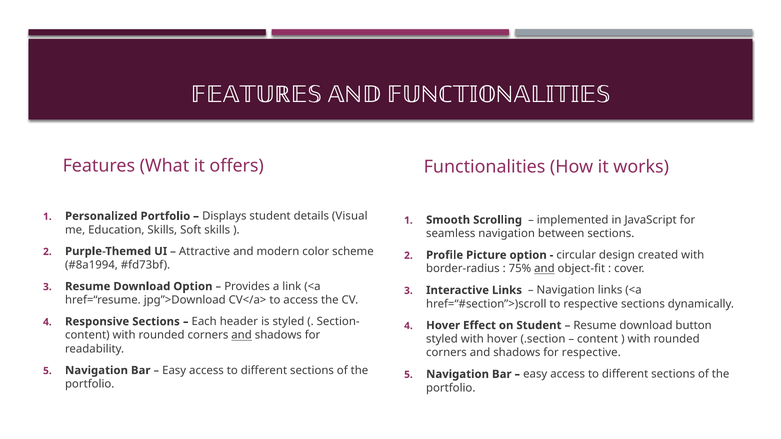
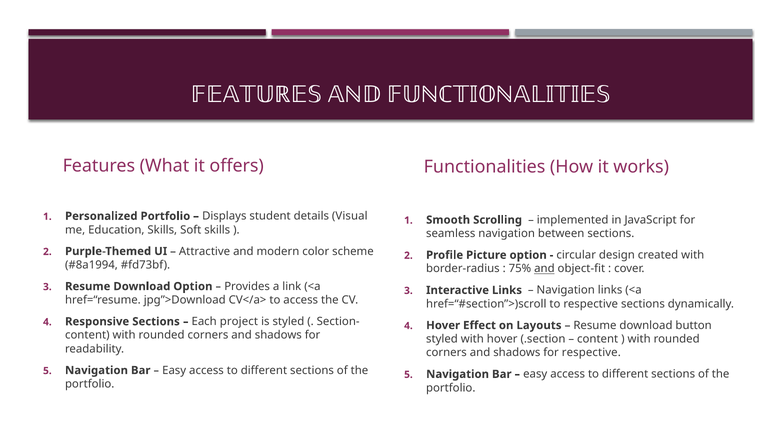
header: header -> project
on Student: Student -> Layouts
and at (242, 335) underline: present -> none
